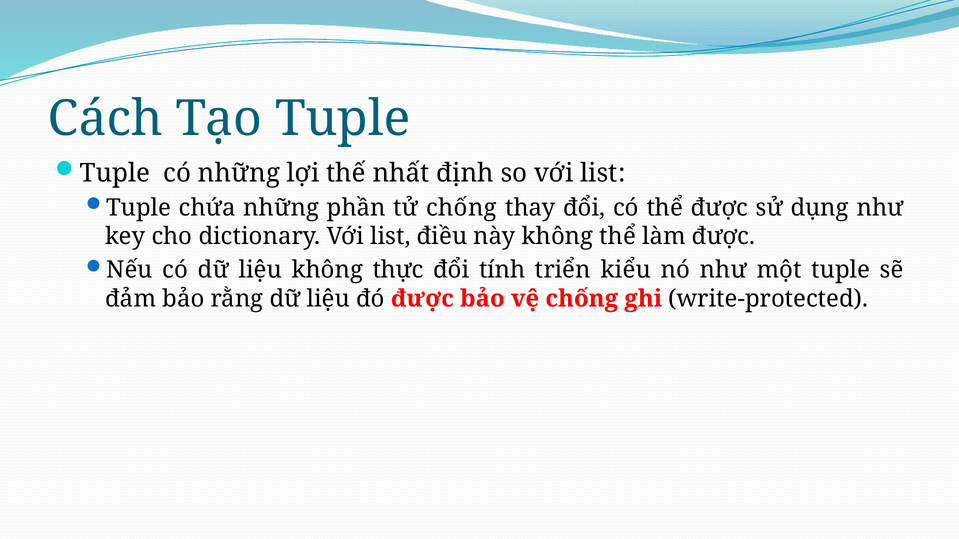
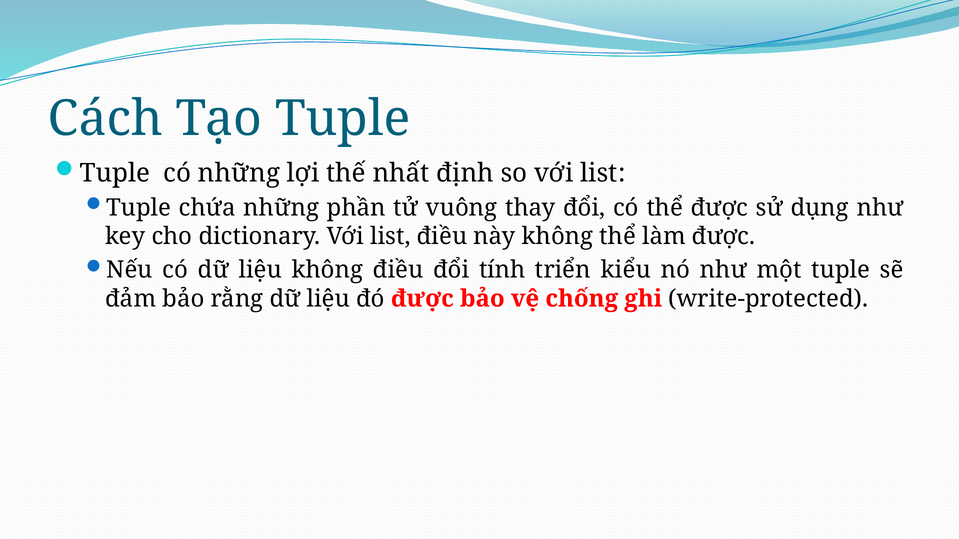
tử chống: chống -> vuông
không thực: thực -> điều
